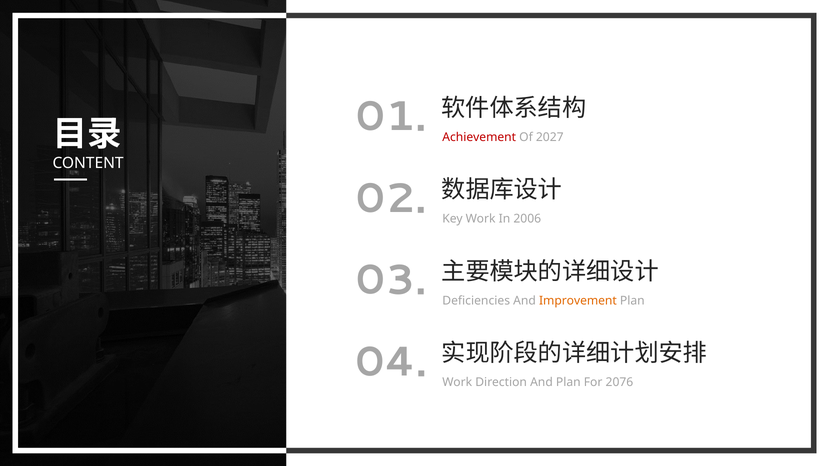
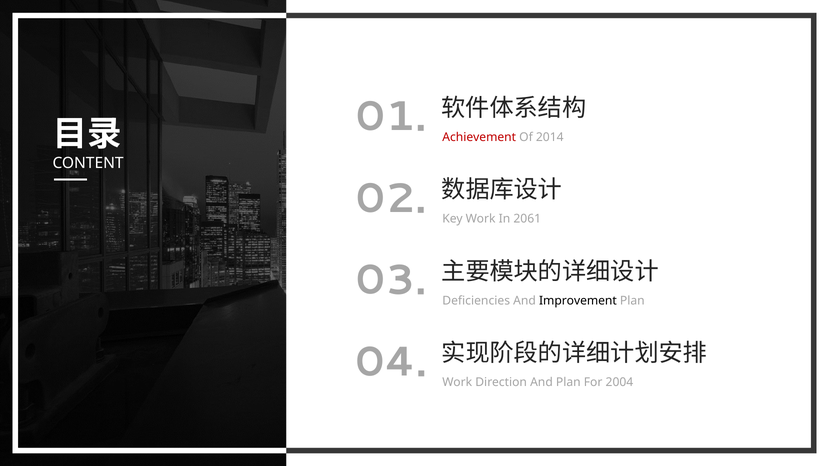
2027: 2027 -> 2014
2006: 2006 -> 2061
Improvement colour: orange -> black
2076: 2076 -> 2004
